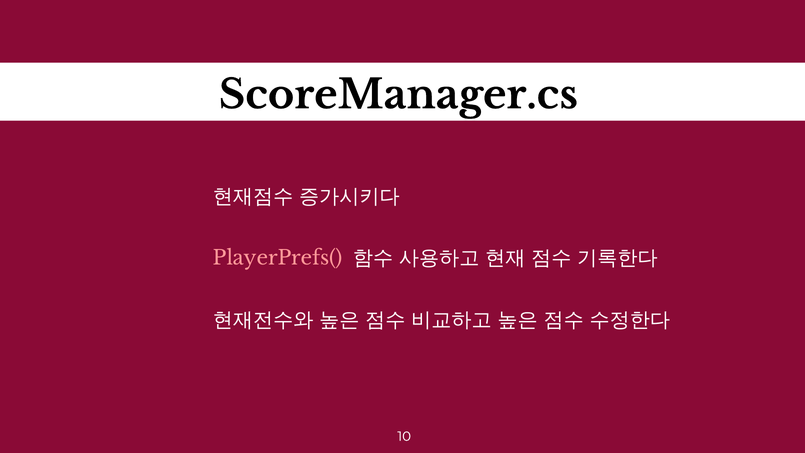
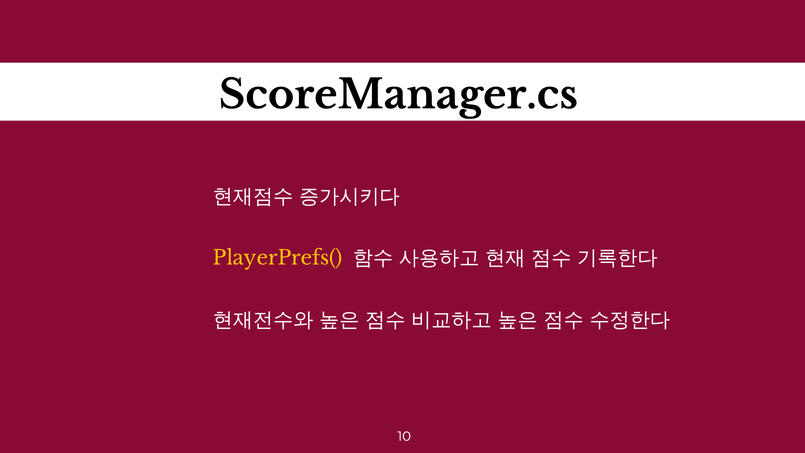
PlayerPrefs( colour: pink -> yellow
